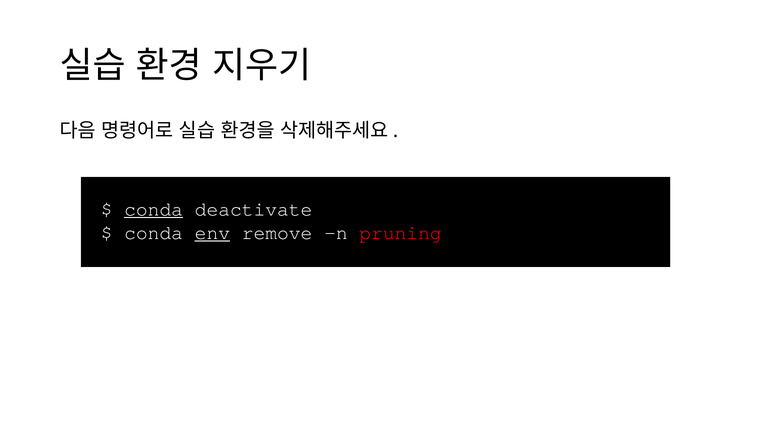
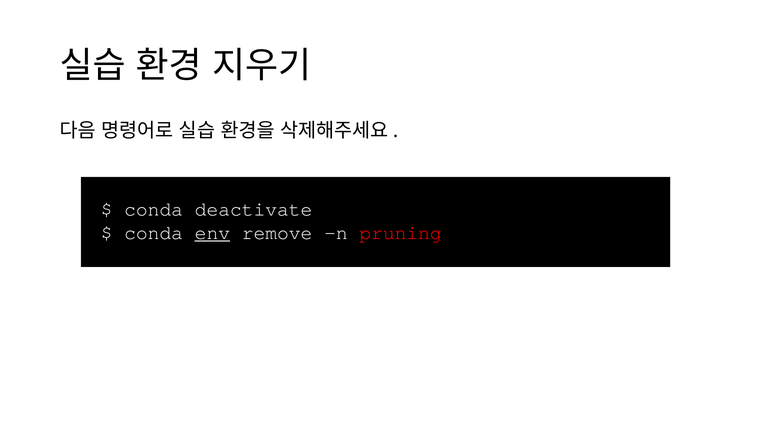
conda at (154, 209) underline: present -> none
